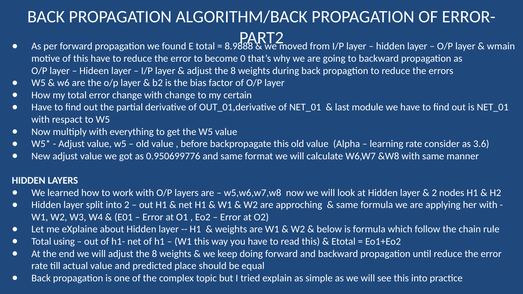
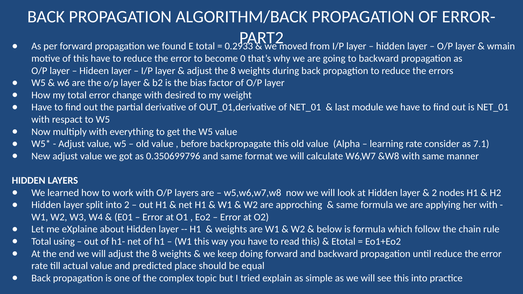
8.9888: 8.9888 -> 0.2933
with change: change -> desired
certain: certain -> weight
3.6: 3.6 -> 7.1
0.950699776: 0.950699776 -> 0.350699796
